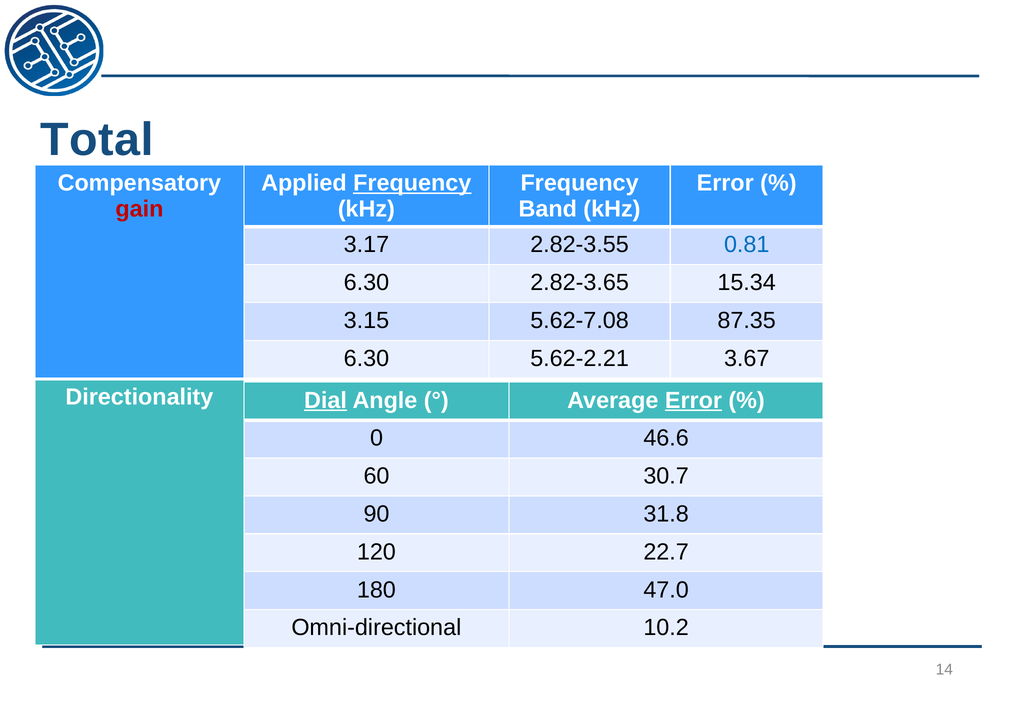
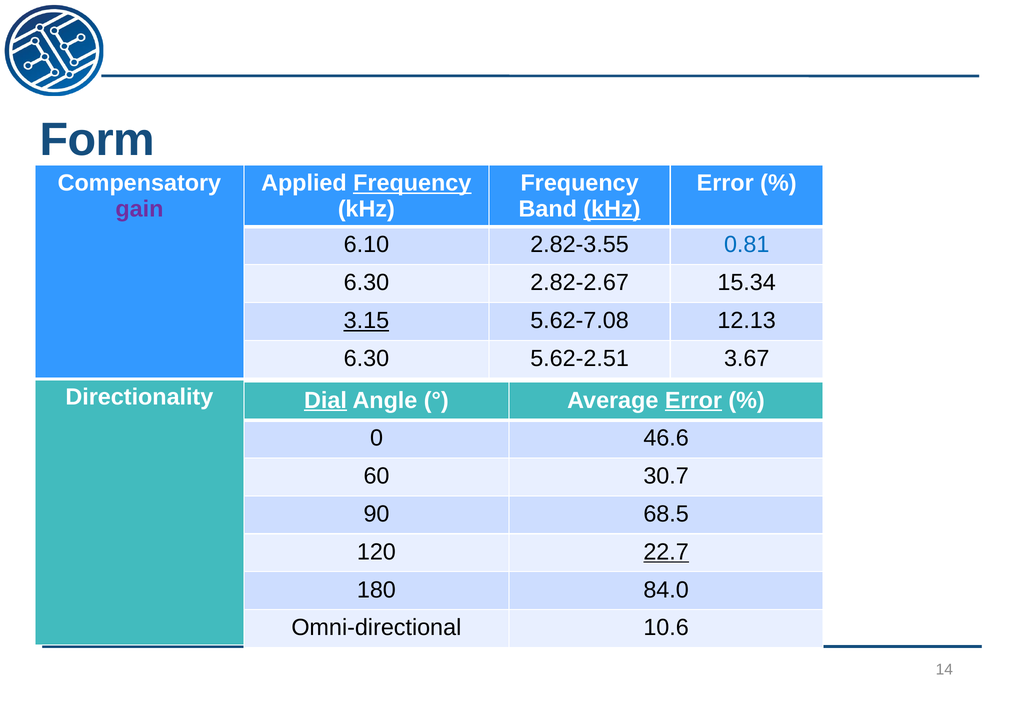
Total: Total -> Form
gain colour: red -> purple
kHz at (612, 209) underline: none -> present
3.17: 3.17 -> 6.10
2.82-3.65: 2.82-3.65 -> 2.82-2.67
3.15 underline: none -> present
87.35: 87.35 -> 12.13
5.62-2.21: 5.62-2.21 -> 5.62-2.51
31.8: 31.8 -> 68.5
22.7 underline: none -> present
47.0: 47.0 -> 84.0
10.2: 10.2 -> 10.6
